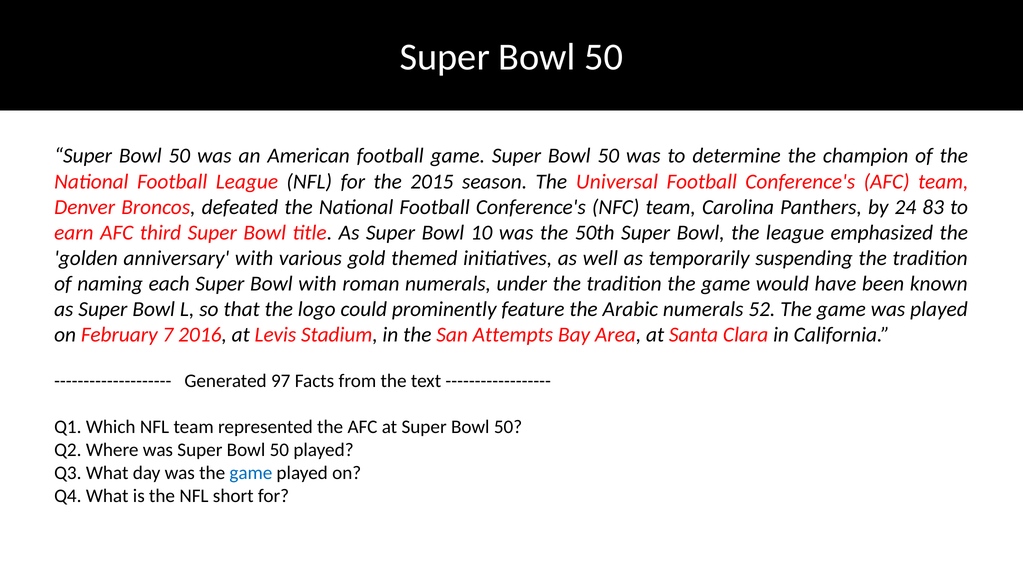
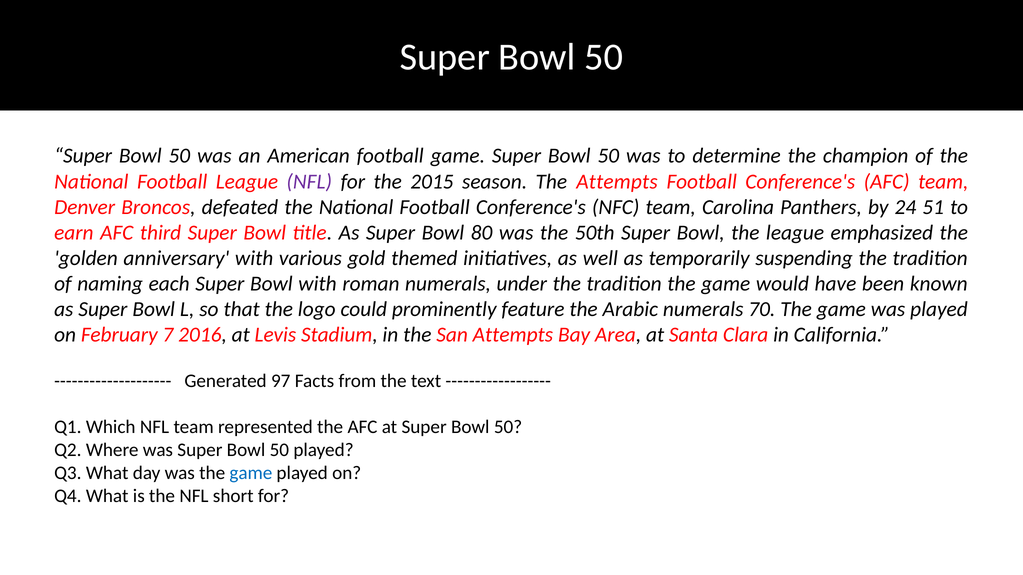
NFL at (309, 182) colour: black -> purple
The Universal: Universal -> Attempts
83: 83 -> 51
10: 10 -> 80
52: 52 -> 70
